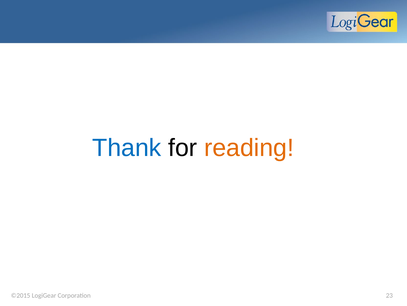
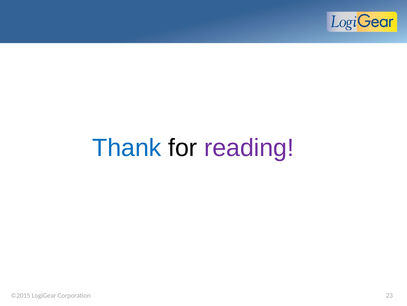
reading colour: orange -> purple
